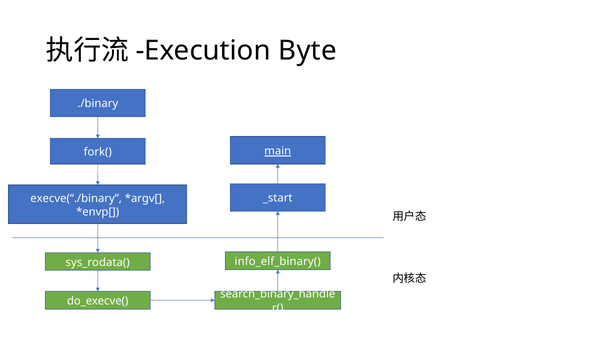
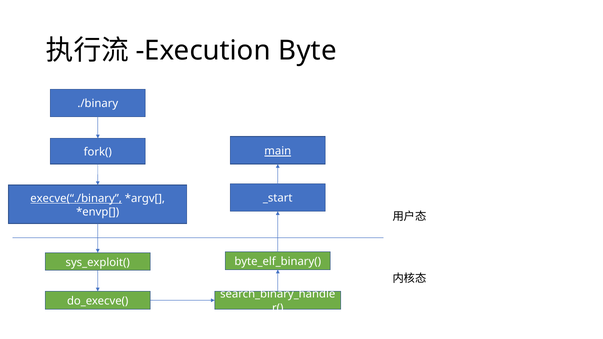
execve(“./binary underline: none -> present
info_elf_binary(: info_elf_binary( -> byte_elf_binary(
sys_rodata(: sys_rodata( -> sys_exploit(
